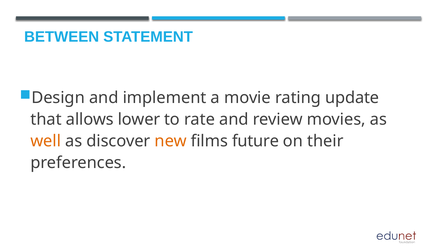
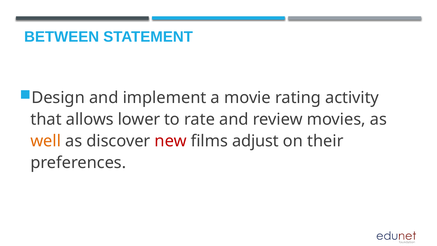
update: update -> activity
new colour: orange -> red
future: future -> adjust
